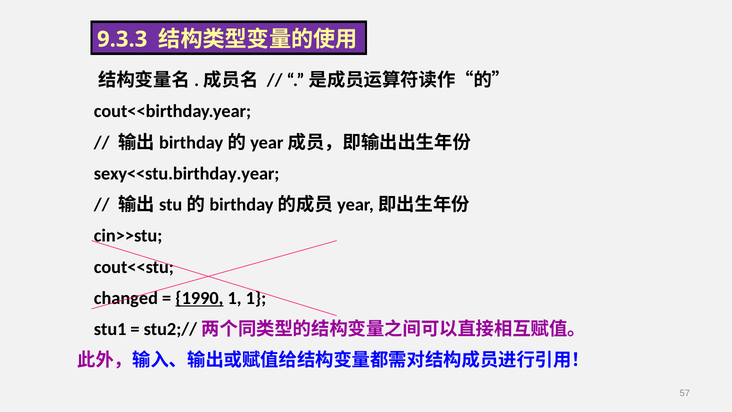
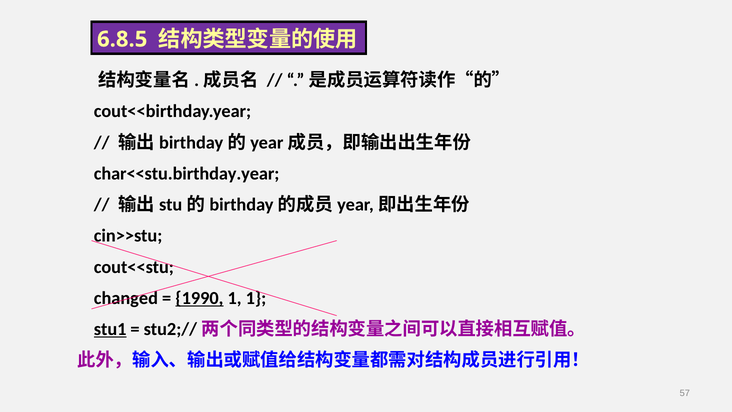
9.3.3: 9.3.3 -> 6.8.5
sexy<<stu.birthday.year: sexy<<stu.birthday.year -> char<<stu.birthday.year
stu1 underline: none -> present
